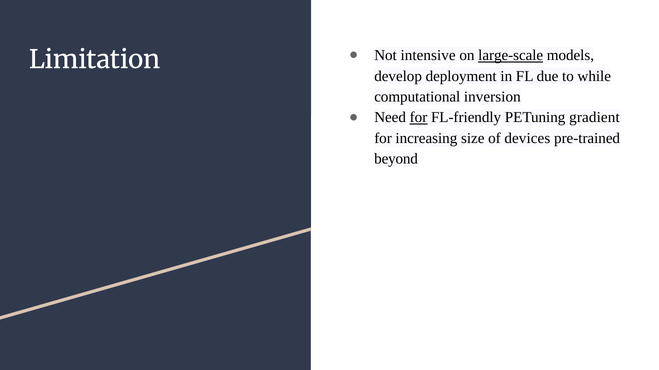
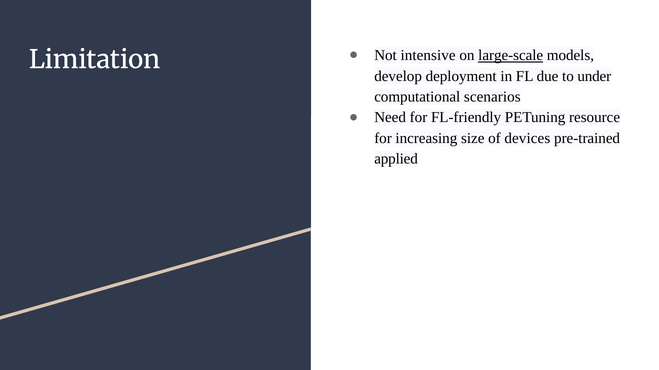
while: while -> under
inversion: inversion -> scenarios
for at (419, 118) underline: present -> none
gradient: gradient -> resource
beyond: beyond -> applied
